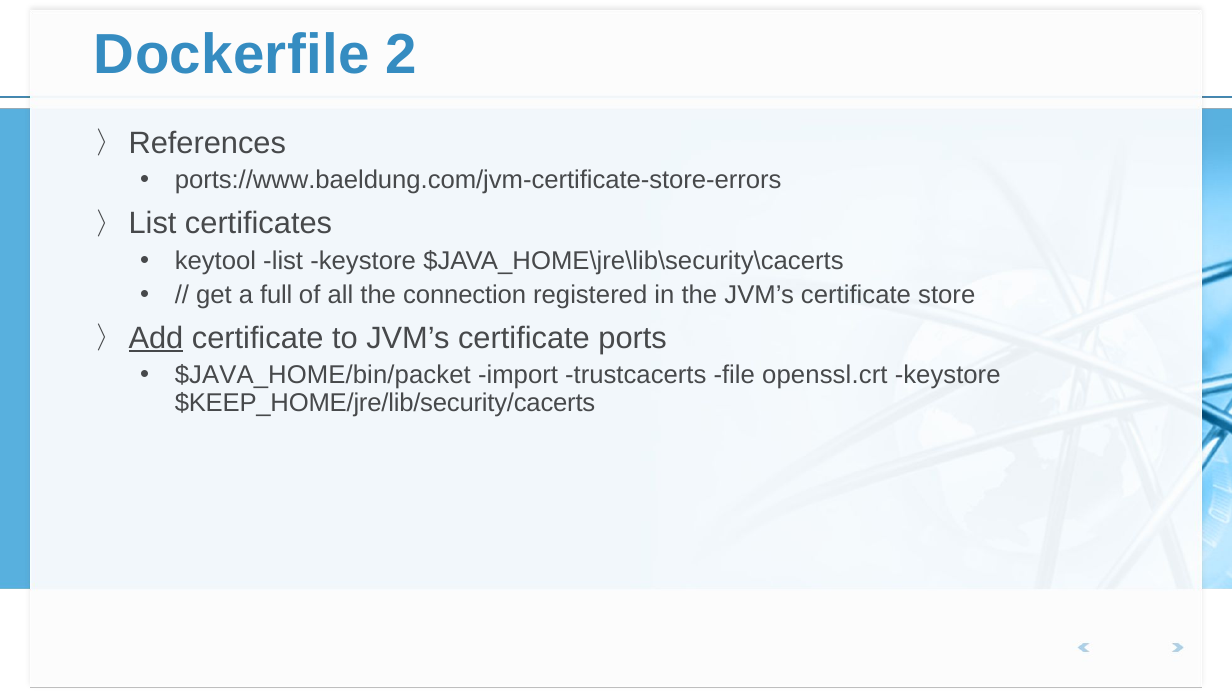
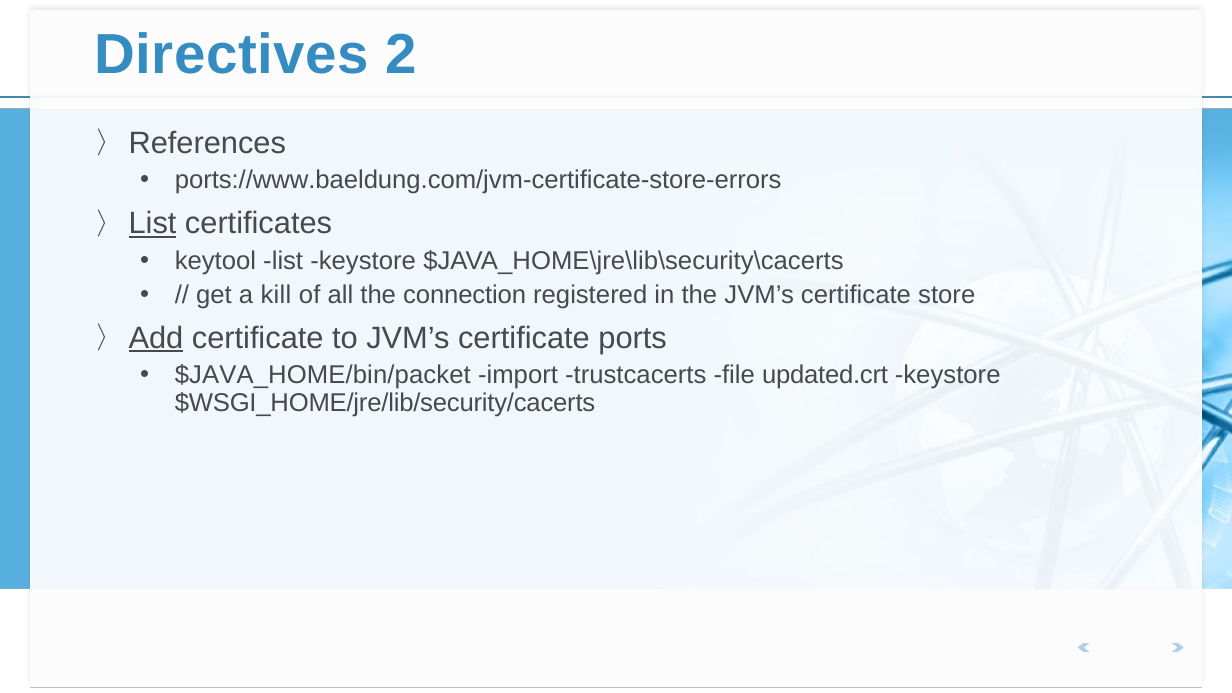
Dockerfile: Dockerfile -> Directives
List at (153, 224) underline: none -> present
full: full -> kill
openssl.crt: openssl.crt -> updated.crt
$KEEP_HOME/jre/lib/security/cacerts: $KEEP_HOME/jre/lib/security/cacerts -> $WSGI_HOME/jre/lib/security/cacerts
